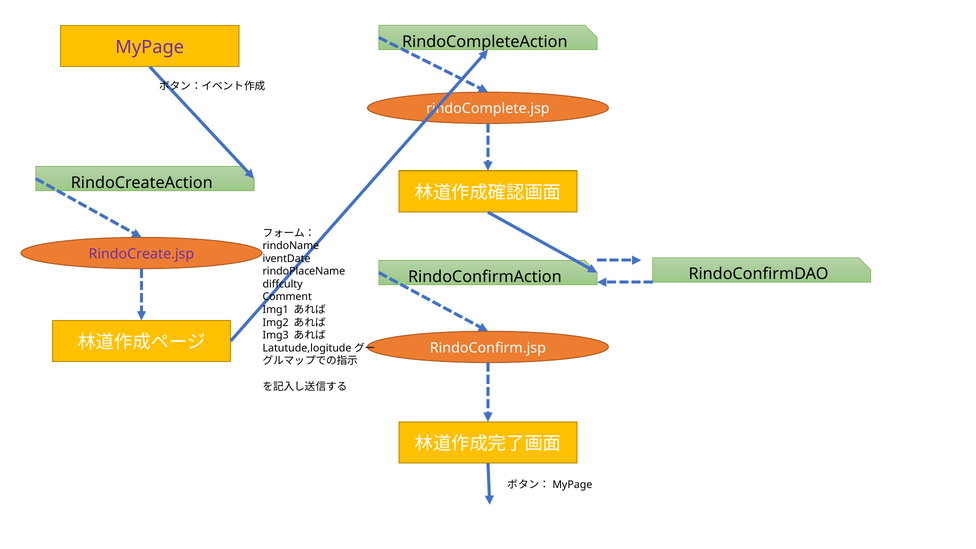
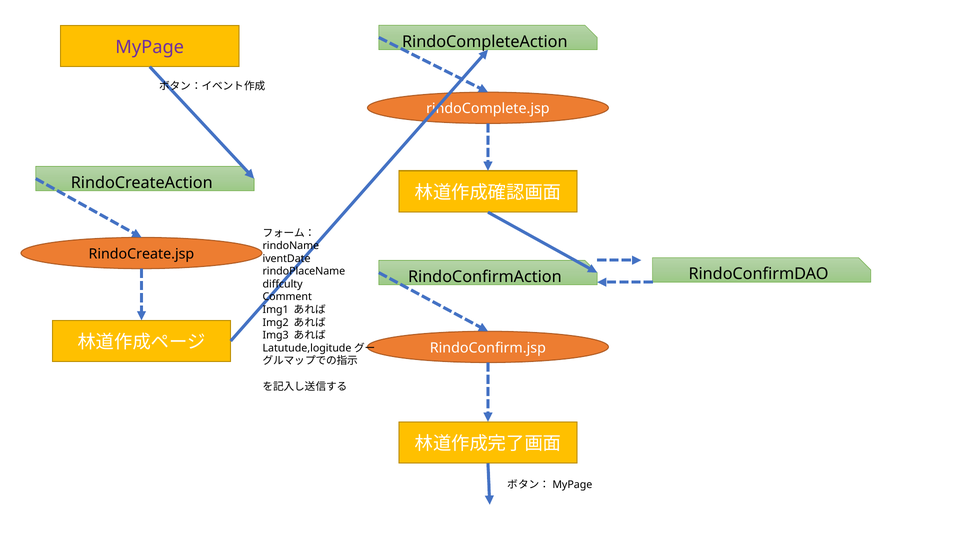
RindoCreate.jsp colour: purple -> black
